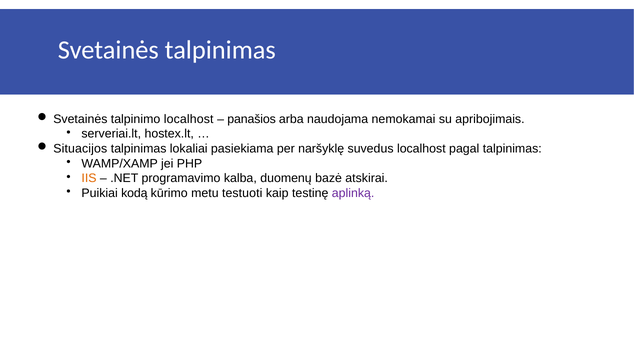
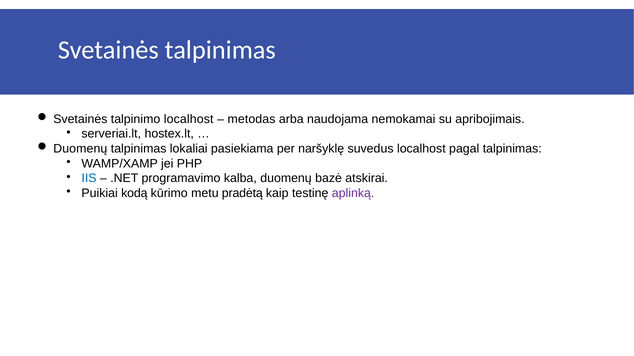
panašios: panašios -> metodas
Situacijos at (80, 149): Situacijos -> Duomenų
IIS colour: orange -> blue
testuoti: testuoti -> pradėtą
